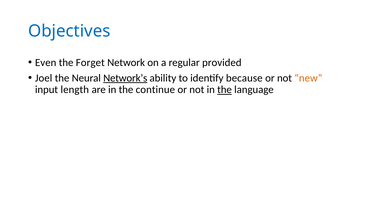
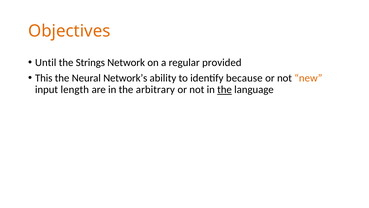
Objectives colour: blue -> orange
Even: Even -> Until
Forget: Forget -> Strings
Joel: Joel -> This
Network’s underline: present -> none
continue: continue -> arbitrary
